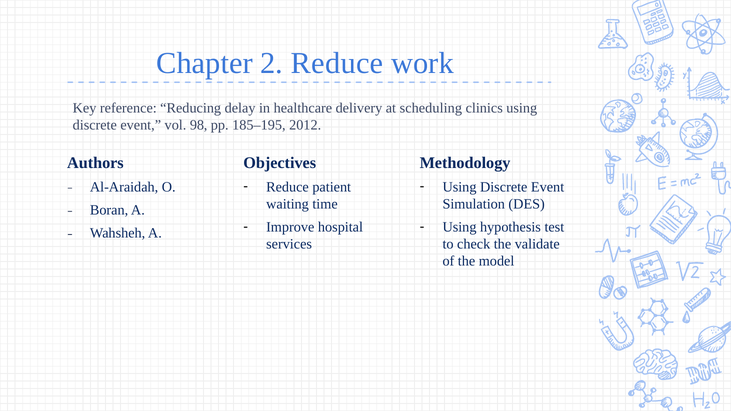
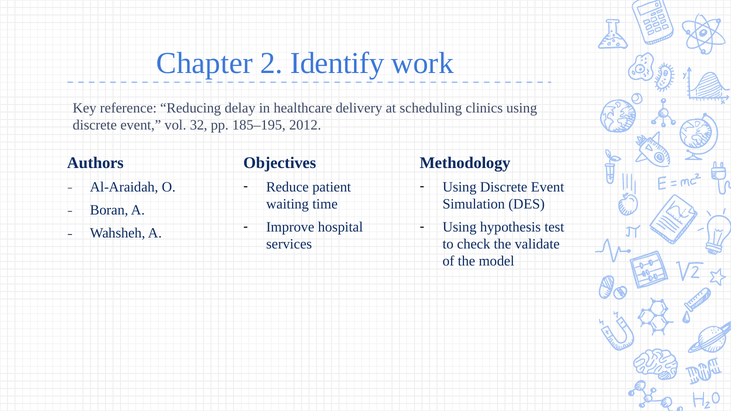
2 Reduce: Reduce -> Identify
98: 98 -> 32
